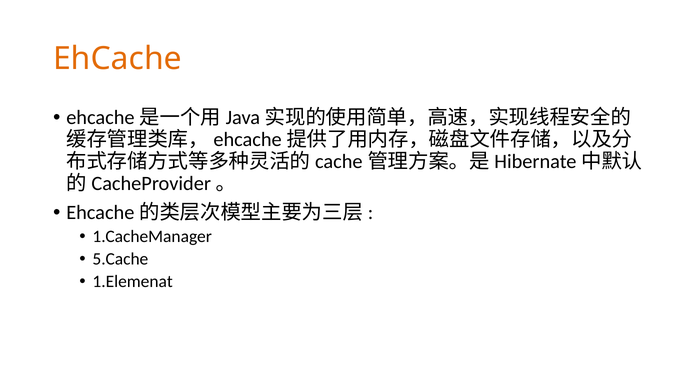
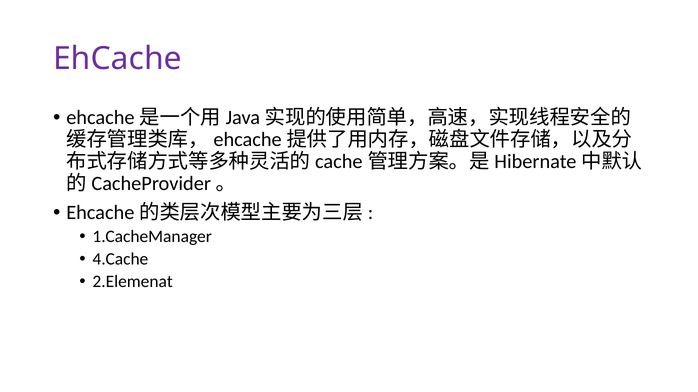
EhCache colour: orange -> purple
5.Cache: 5.Cache -> 4.Cache
1.Elemenat: 1.Elemenat -> 2.Elemenat
